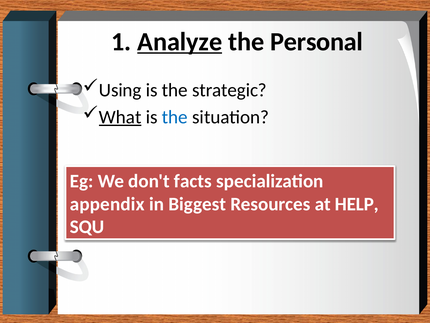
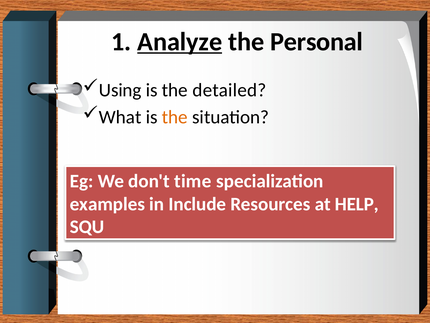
strategic: strategic -> detailed
What underline: present -> none
the at (175, 117) colour: blue -> orange
facts: facts -> time
appendix: appendix -> examples
Biggest: Biggest -> Include
